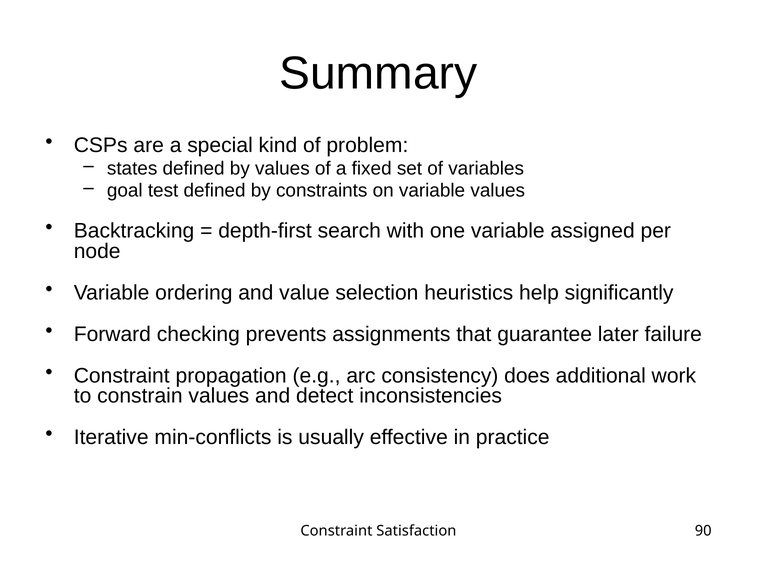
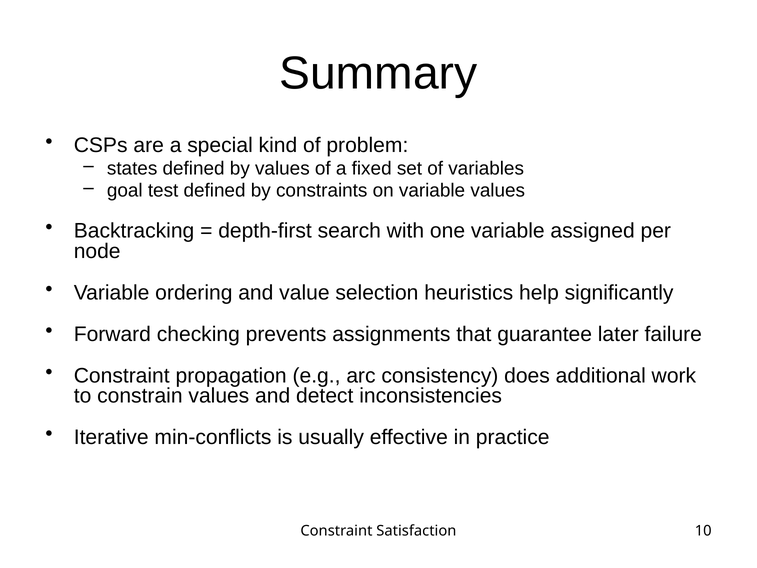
90: 90 -> 10
